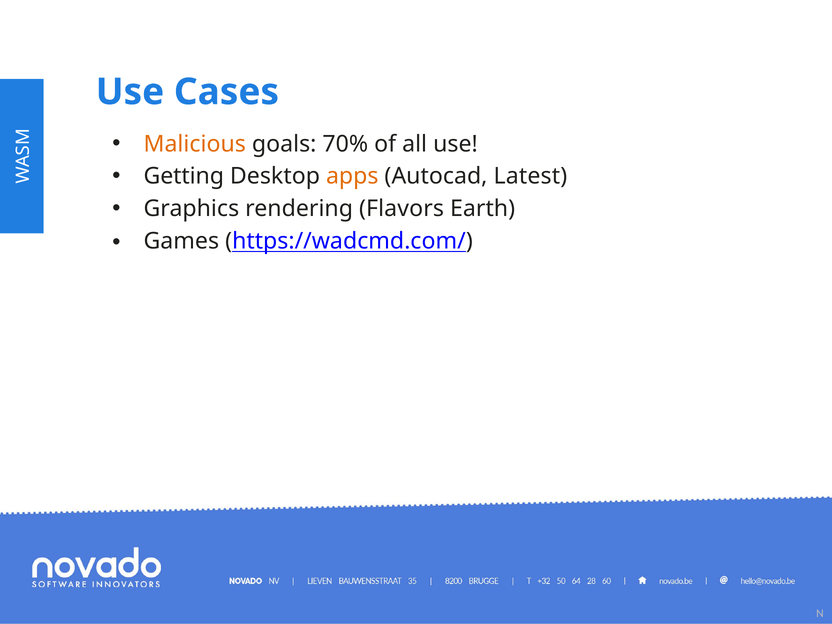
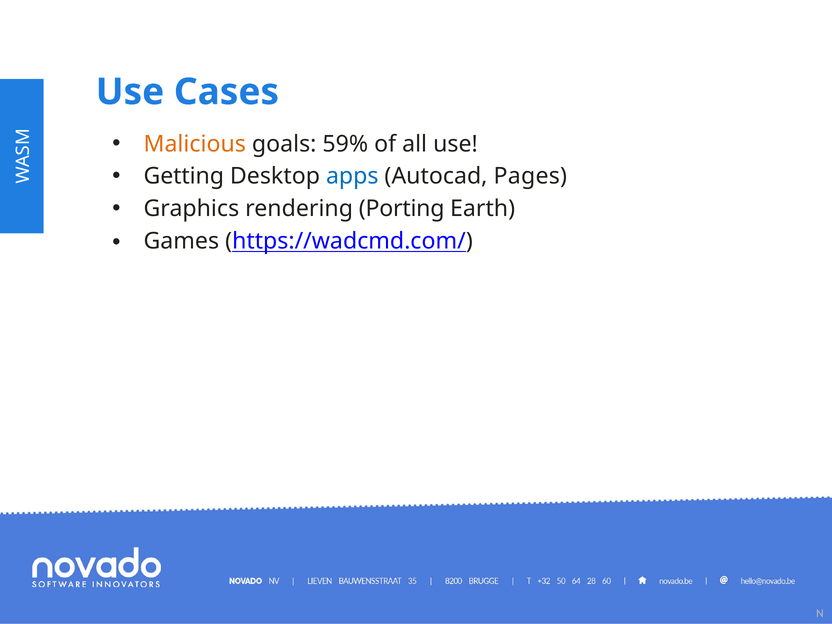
70%: 70% -> 59%
apps colour: orange -> blue
Latest: Latest -> Pages
Flavors: Flavors -> Porting
